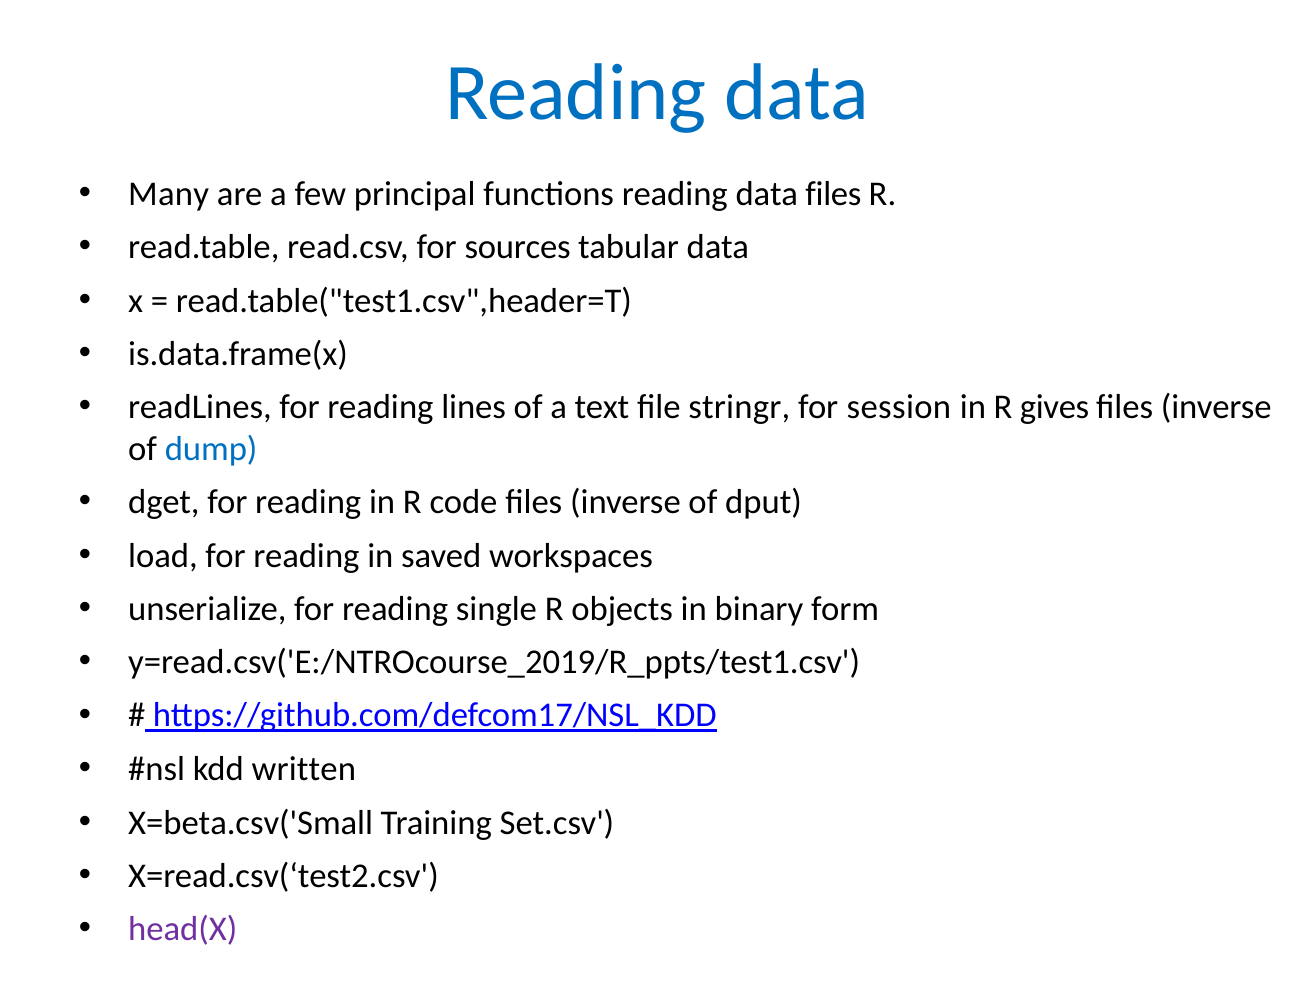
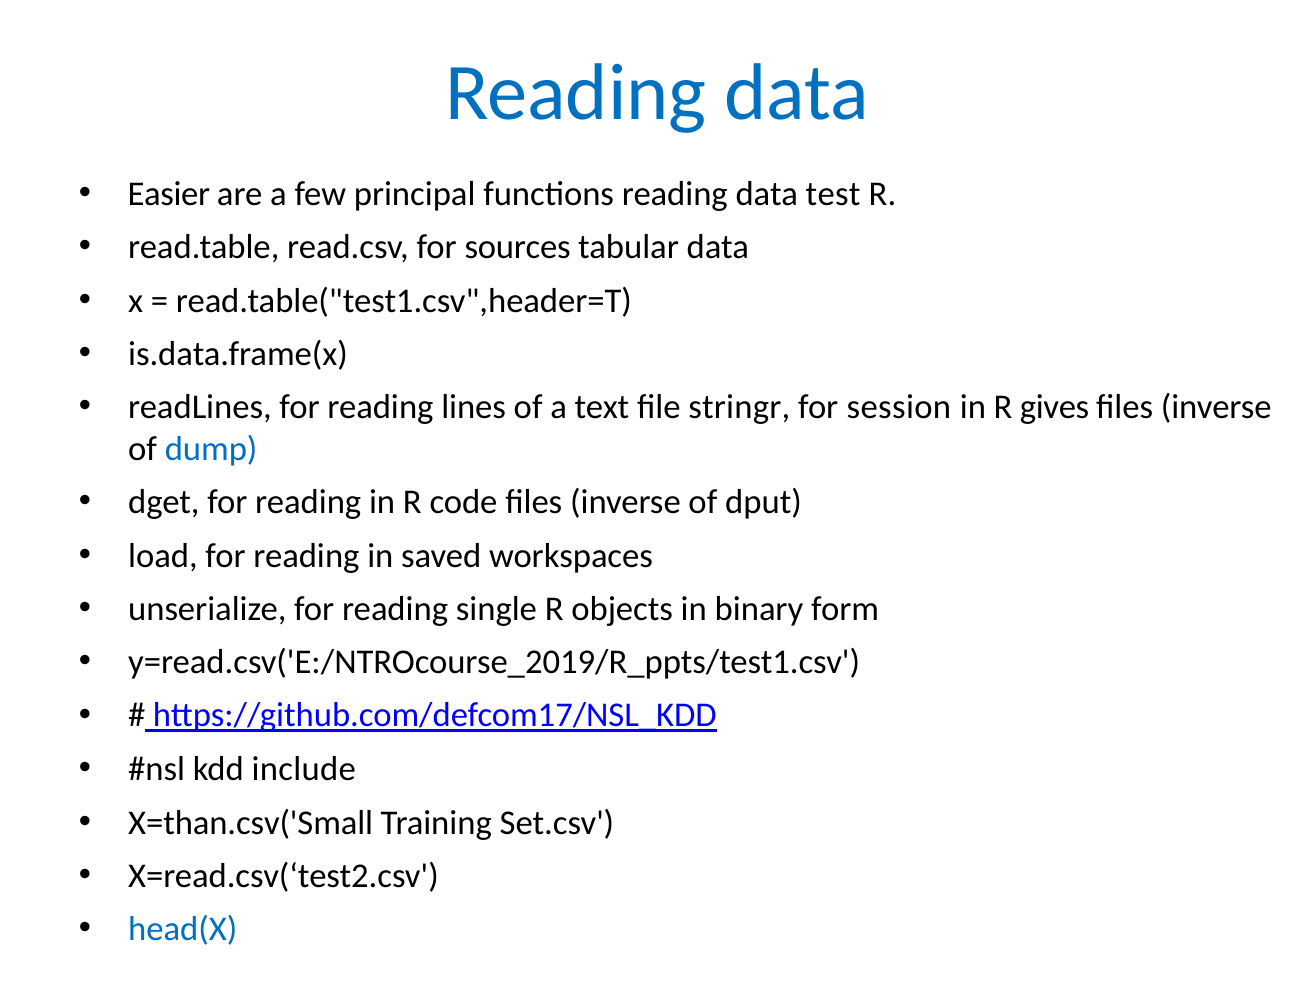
Many: Many -> Easier
data files: files -> test
written: written -> include
X=beta.csv('Small: X=beta.csv('Small -> X=than.csv('Small
head(X colour: purple -> blue
